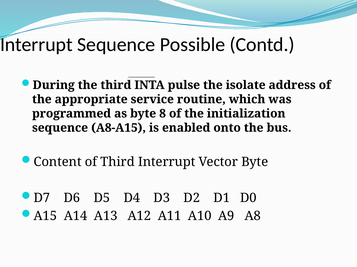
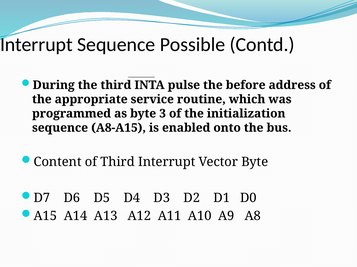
isolate: isolate -> before
8: 8 -> 3
